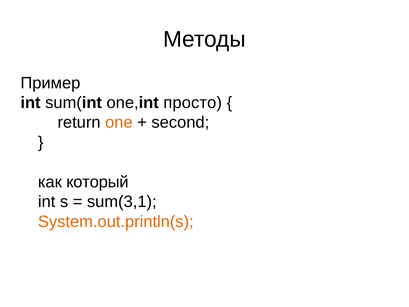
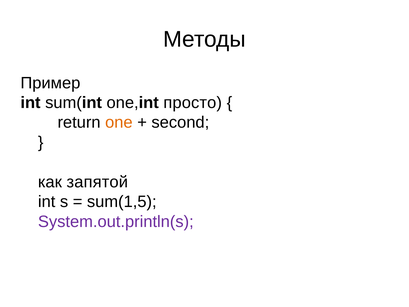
который: который -> запятой
sum(3,1: sum(3,1 -> sum(1,5
System.out.println(s colour: orange -> purple
